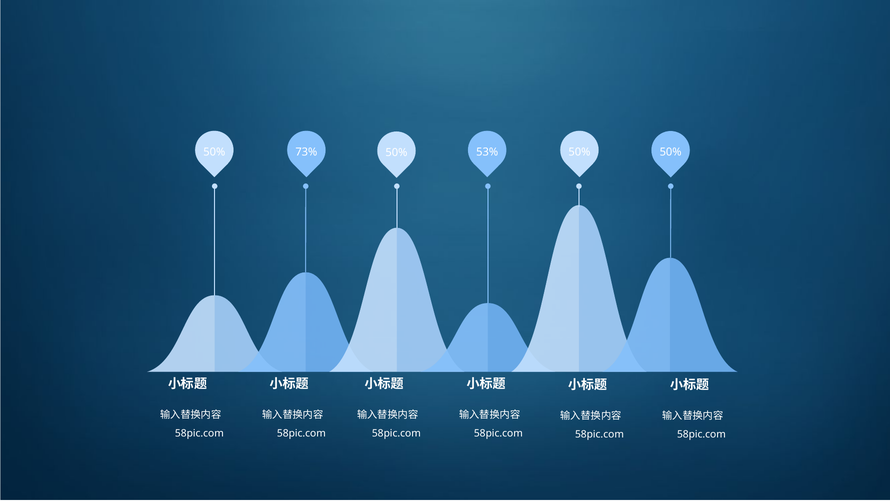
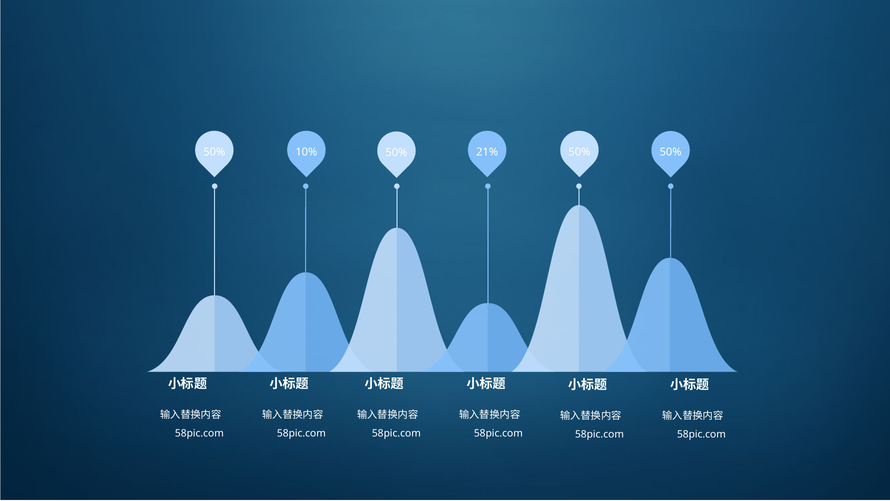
73%: 73% -> 10%
53%: 53% -> 21%
